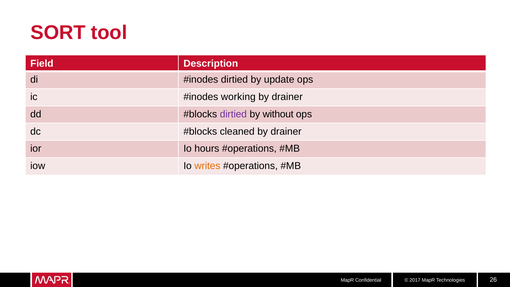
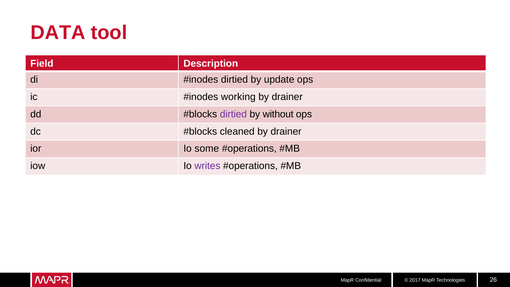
SORT: SORT -> DATA
hours: hours -> some
writes colour: orange -> purple
